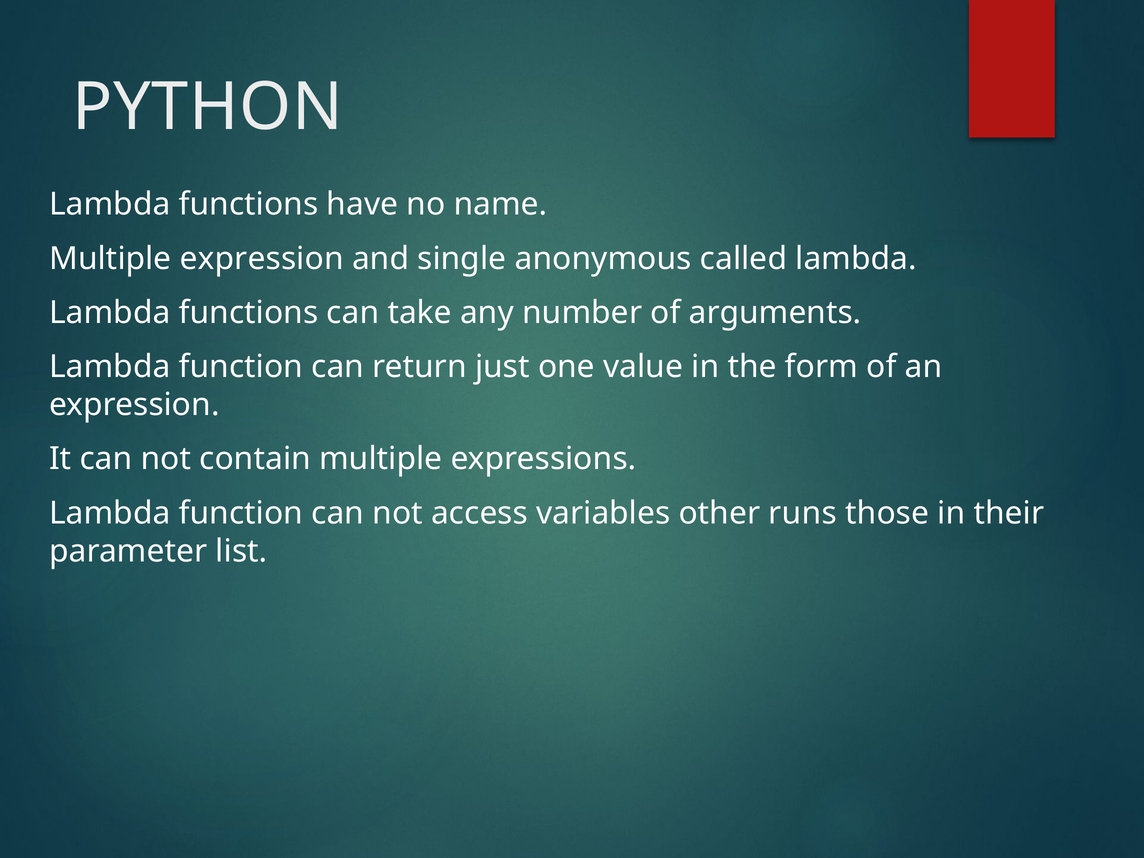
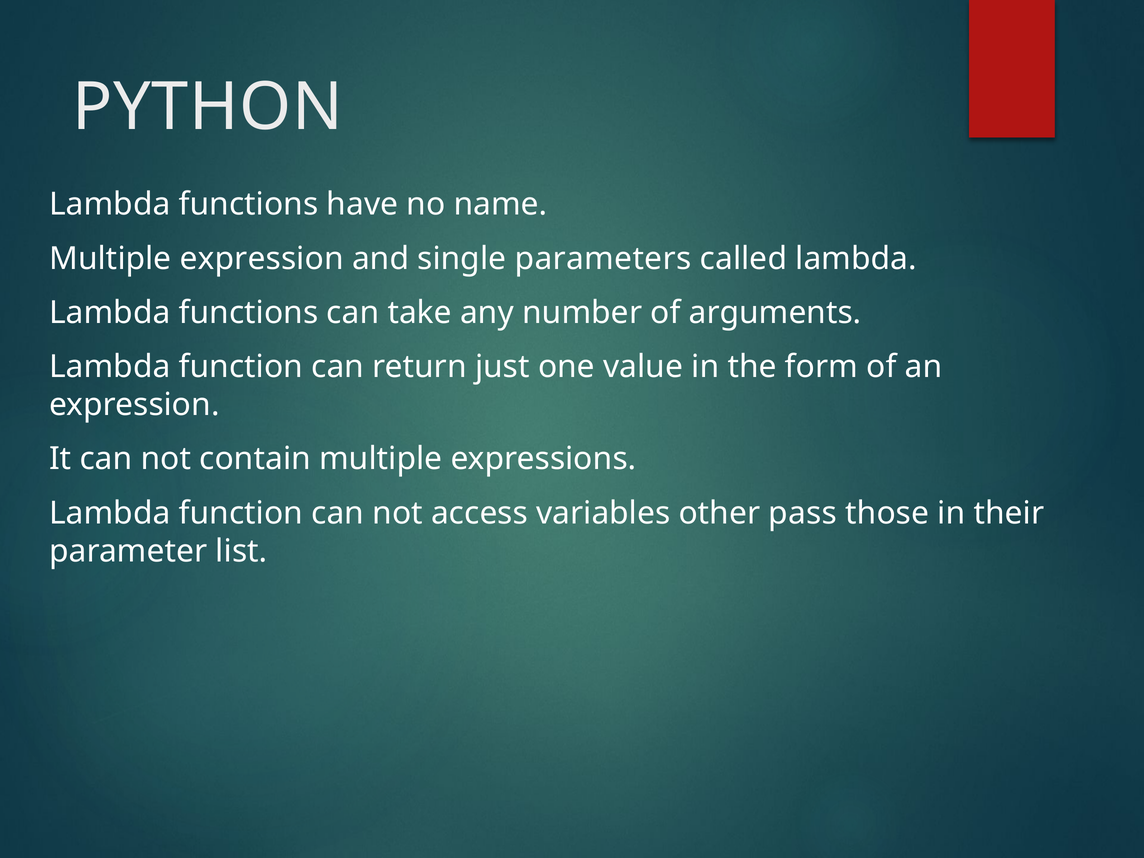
anonymous: anonymous -> parameters
runs: runs -> pass
